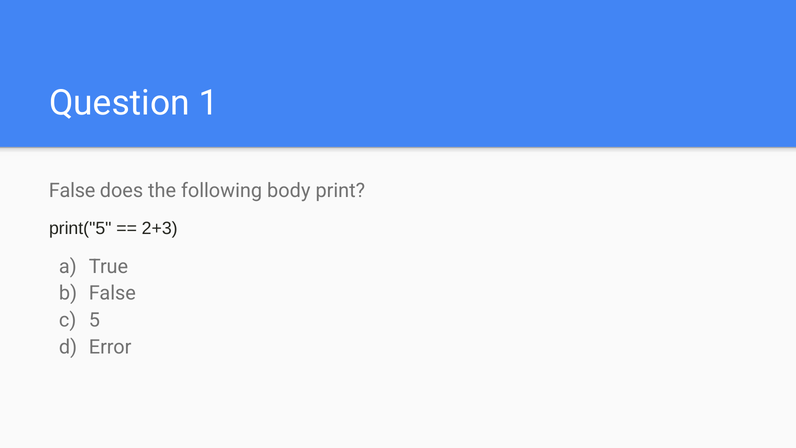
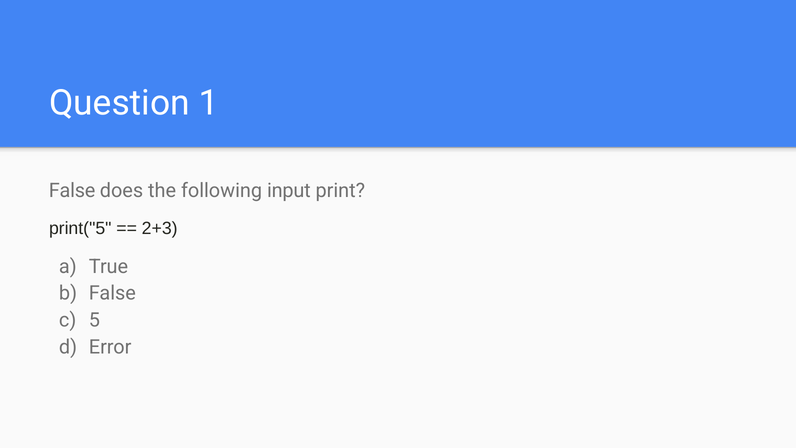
body: body -> input
